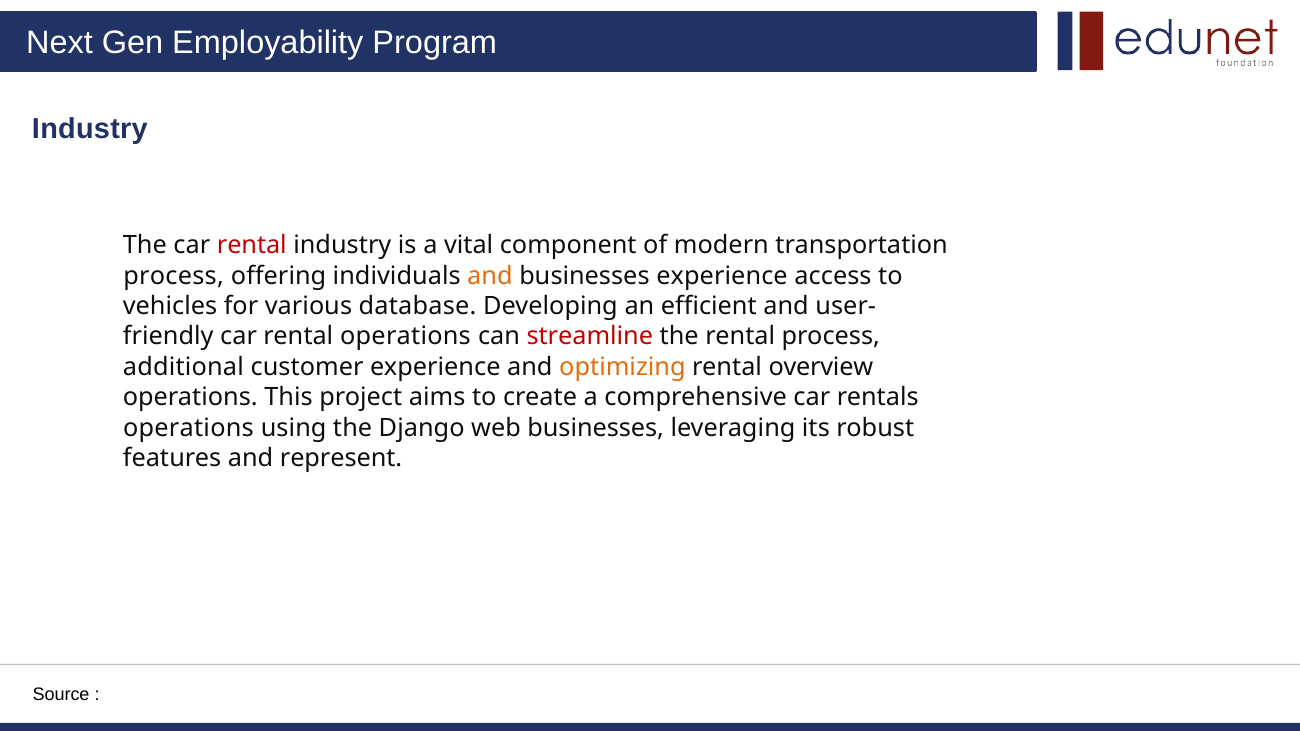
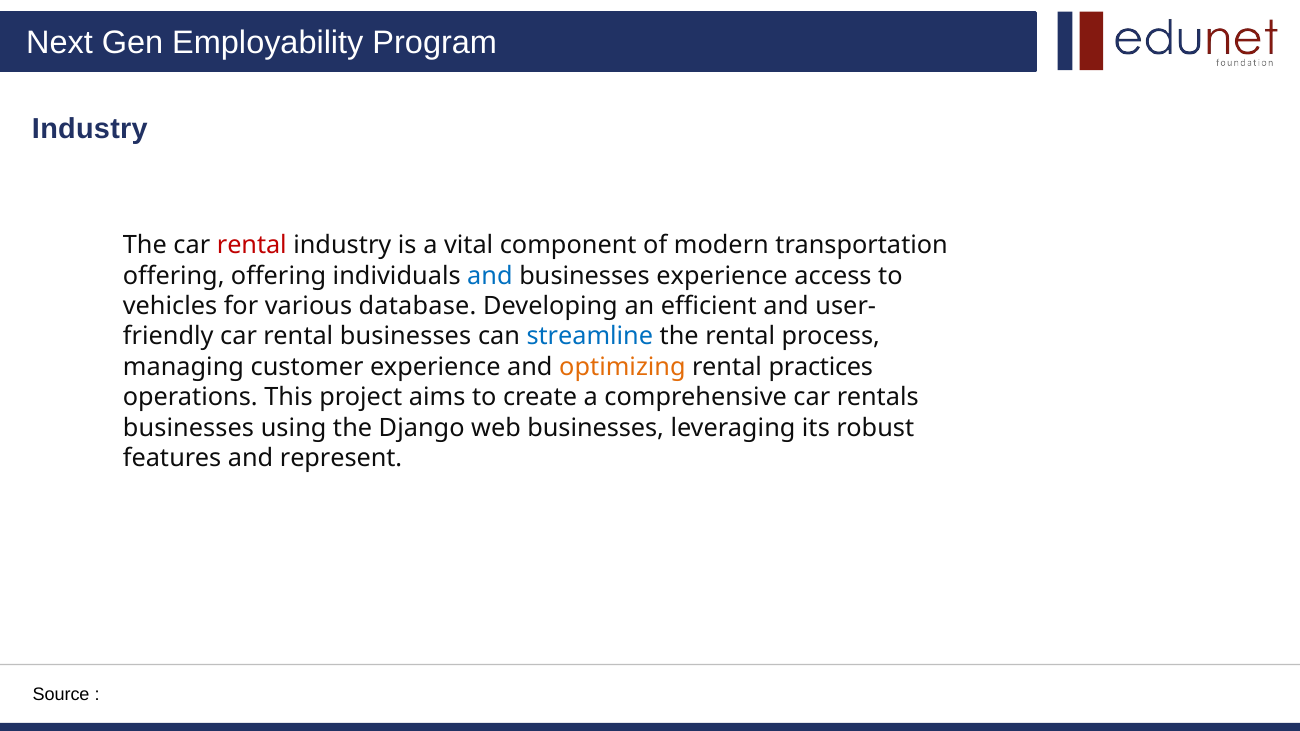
process at (174, 276): process -> offering
and at (490, 276) colour: orange -> blue
rental operations: operations -> businesses
streamline colour: red -> blue
additional: additional -> managing
overview: overview -> practices
operations at (188, 428): operations -> businesses
